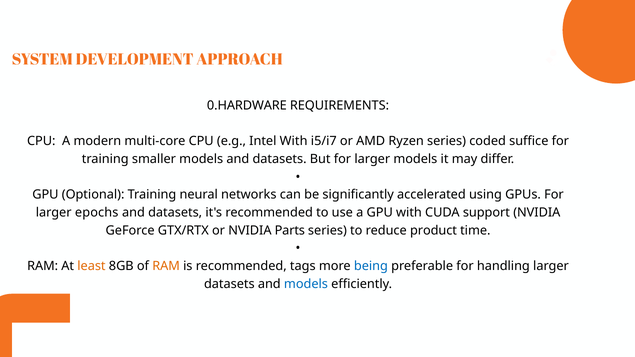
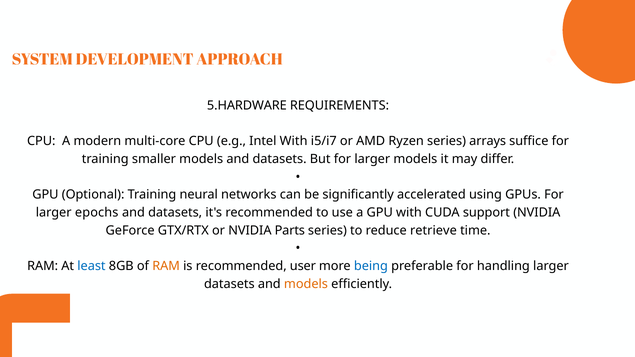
0.HARDWARE: 0.HARDWARE -> 5.HARDWARE
coded: coded -> arrays
product: product -> retrieve
least colour: orange -> blue
tags: tags -> user
models at (306, 284) colour: blue -> orange
